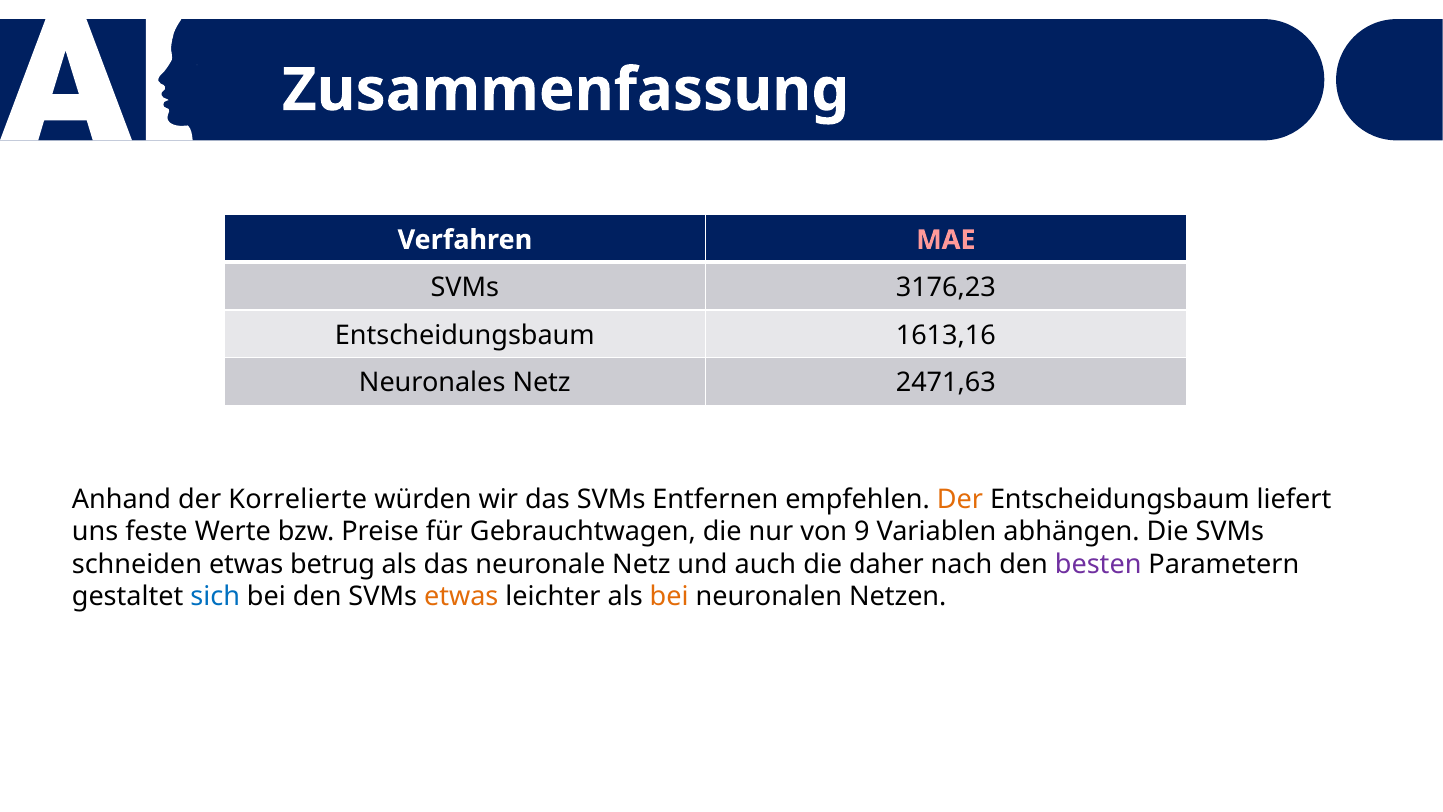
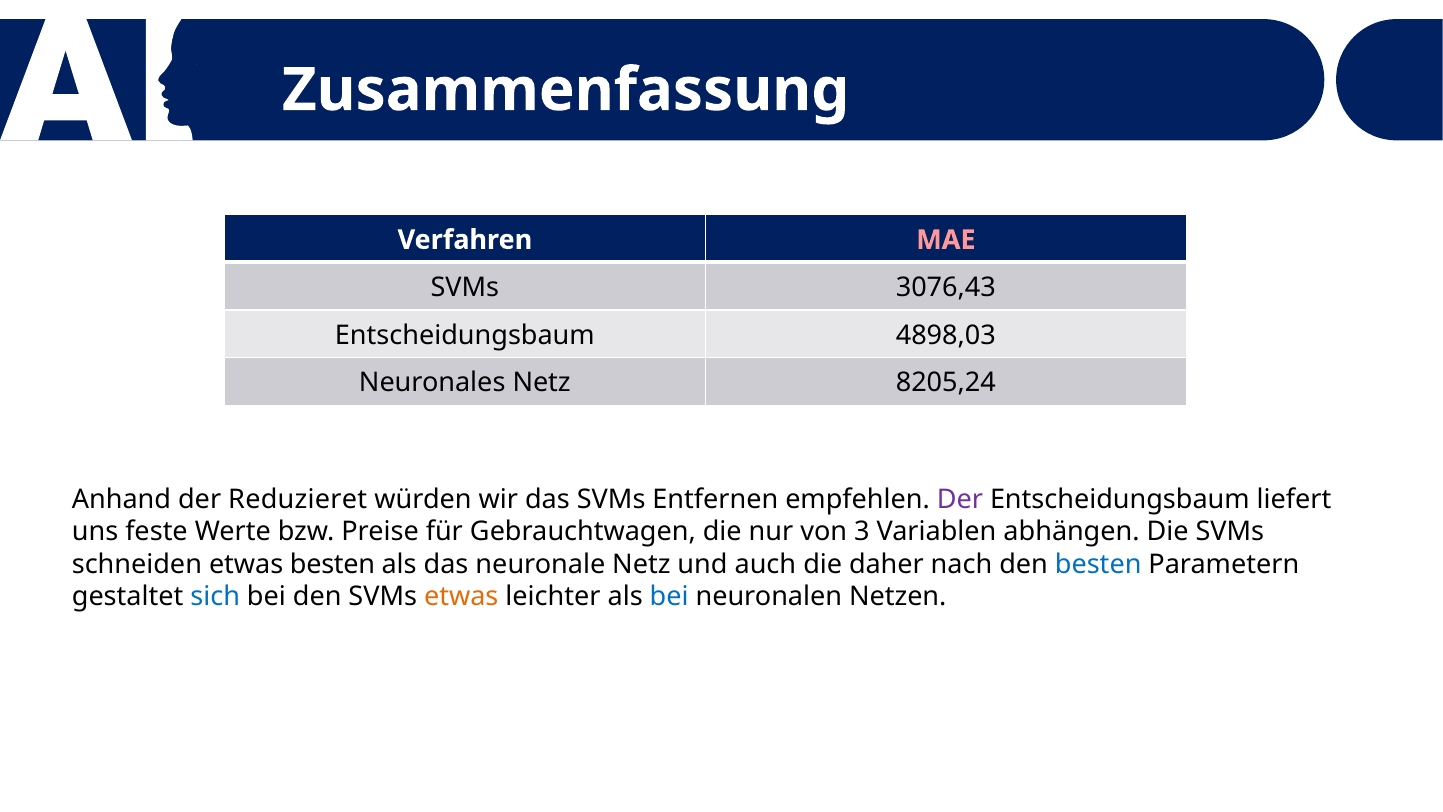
3176,23: 3176,23 -> 3076,43
1613,16: 1613,16 -> 4898,03
2471,63: 2471,63 -> 8205,24
Korrelierte: Korrelierte -> Reduzieret
Der at (960, 499) colour: orange -> purple
9: 9 -> 3
etwas betrug: betrug -> besten
besten at (1098, 564) colour: purple -> blue
bei at (669, 596) colour: orange -> blue
